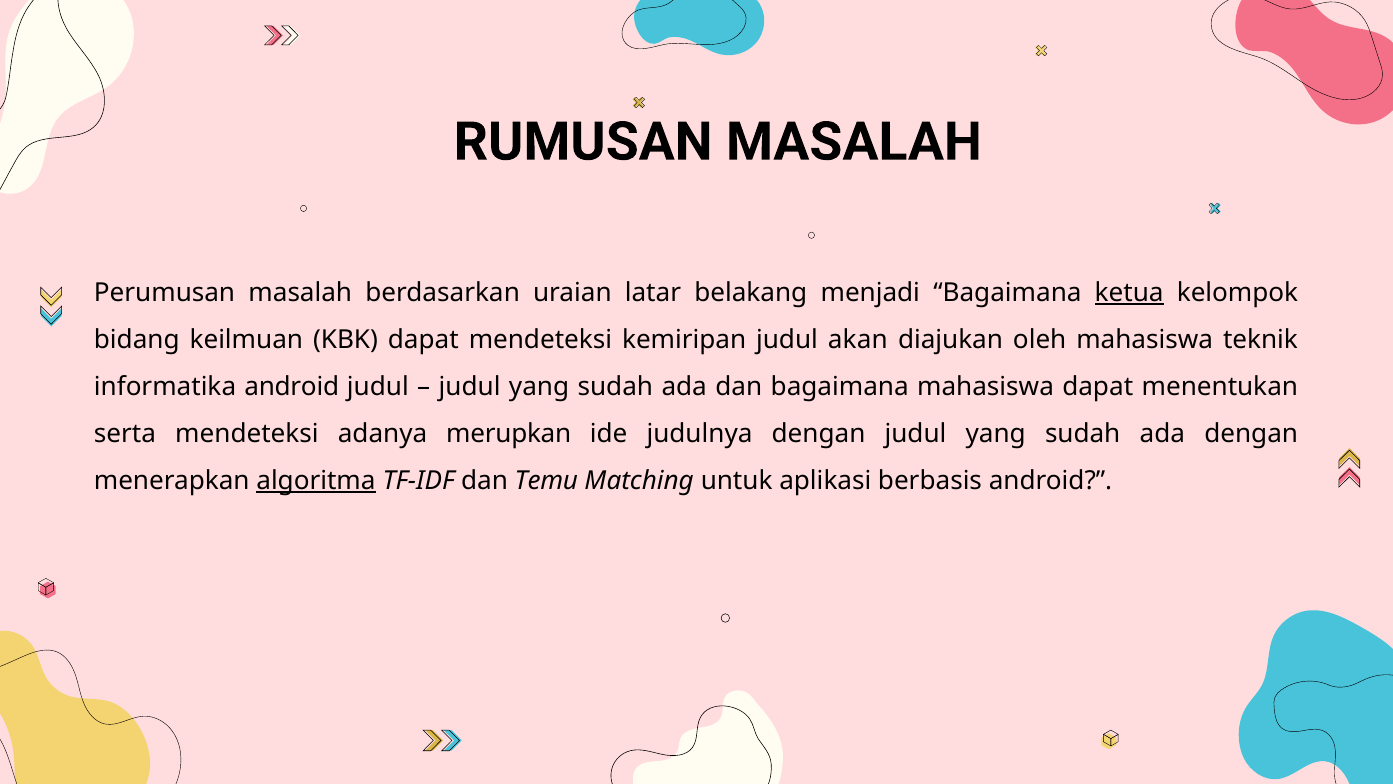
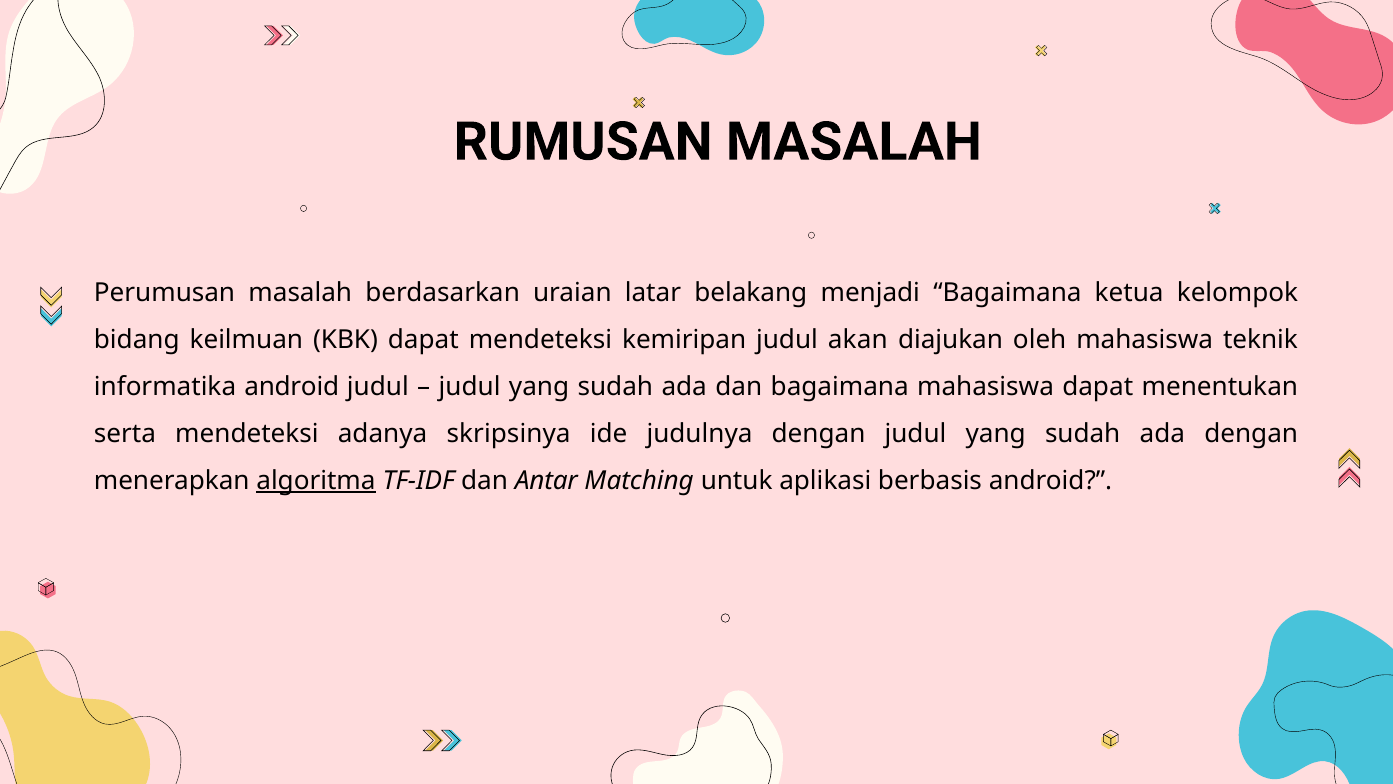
ketua underline: present -> none
merupkan: merupkan -> skripsinya
Temu: Temu -> Antar
